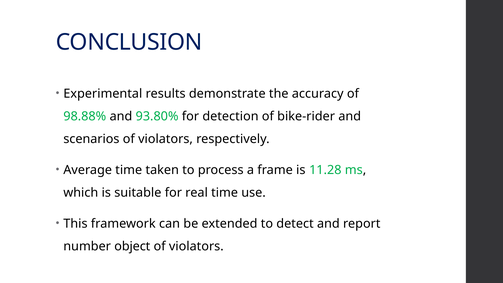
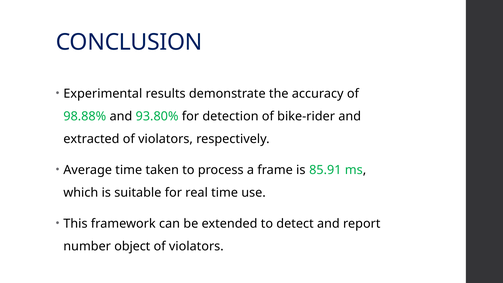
scenarios: scenarios -> extracted
11.28: 11.28 -> 85.91
